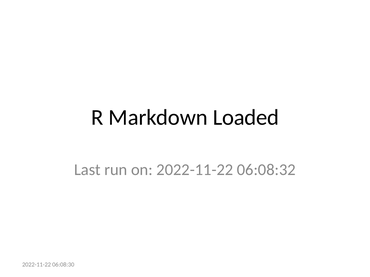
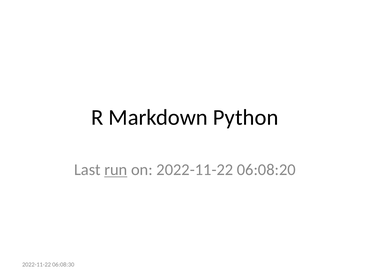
Loaded: Loaded -> Python
run underline: none -> present
06:08:32: 06:08:32 -> 06:08:20
